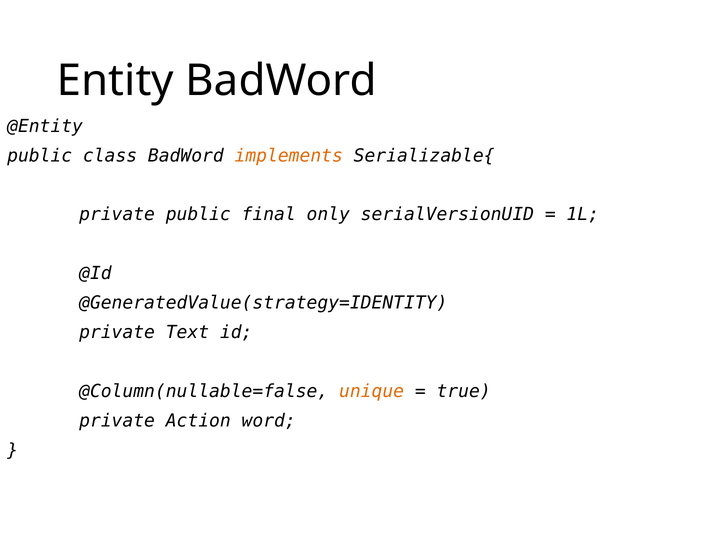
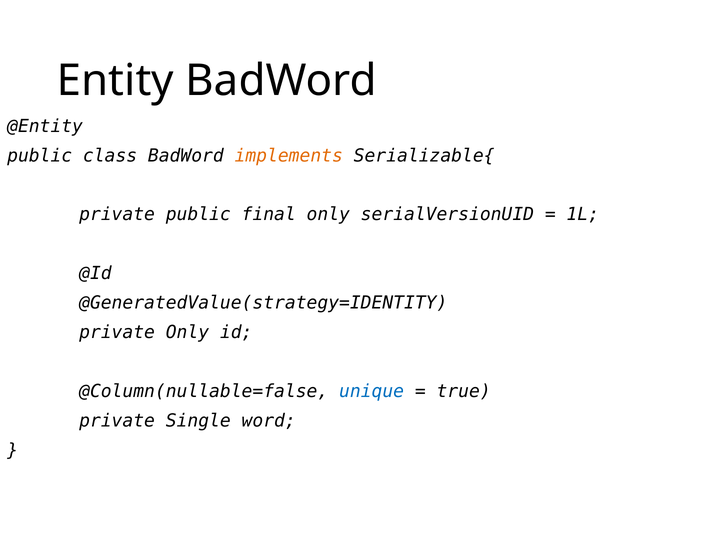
private Text: Text -> Only
unique colour: orange -> blue
Action: Action -> Single
